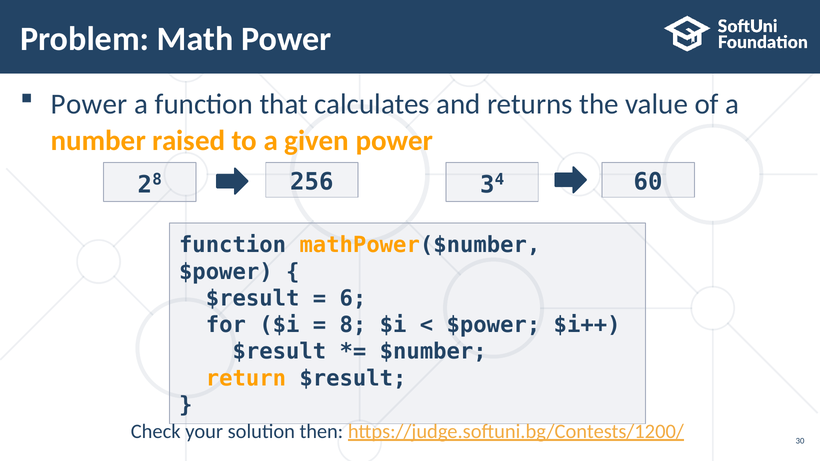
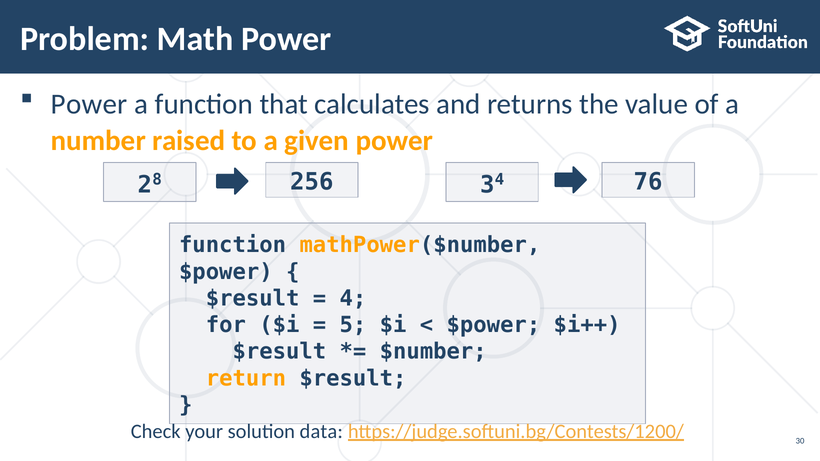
60: 60 -> 76
6 at (353, 299): 6 -> 4
8 at (353, 325): 8 -> 5
then: then -> data
